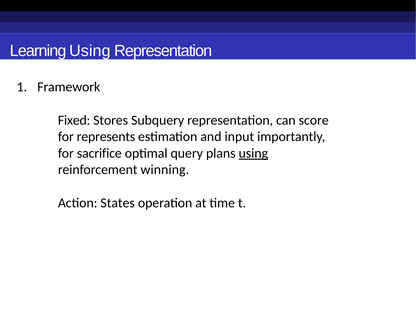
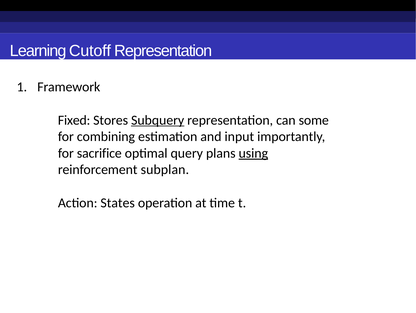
Learning Using: Using -> Cutoff
Subquery underline: none -> present
score: score -> some
represents: represents -> combining
winning: winning -> subplan
